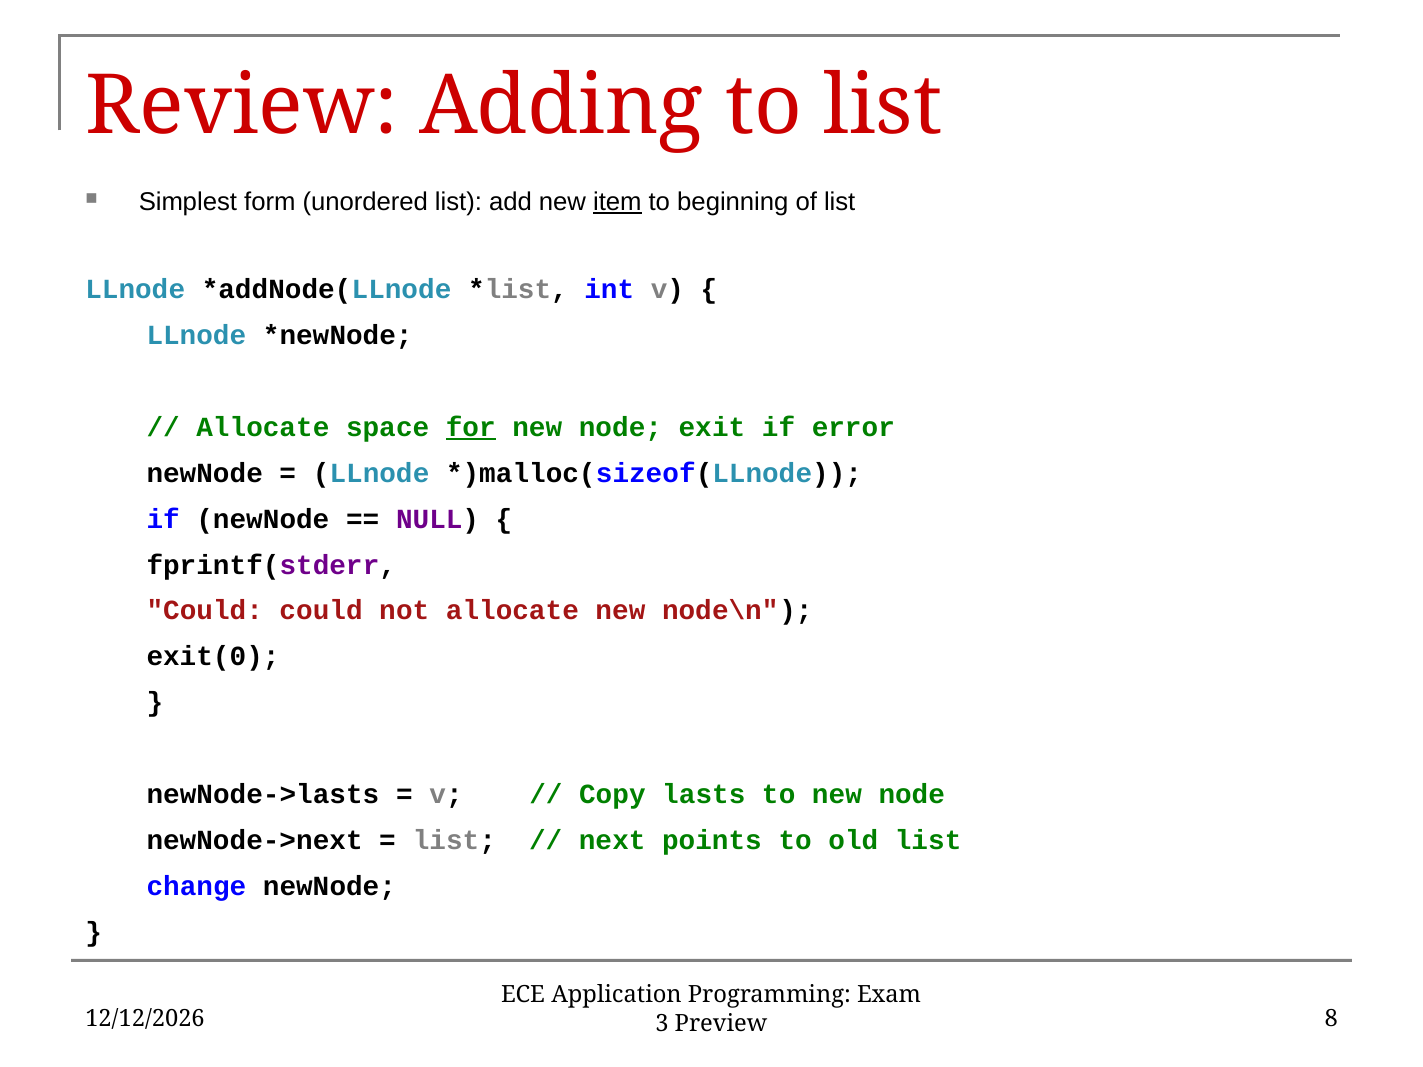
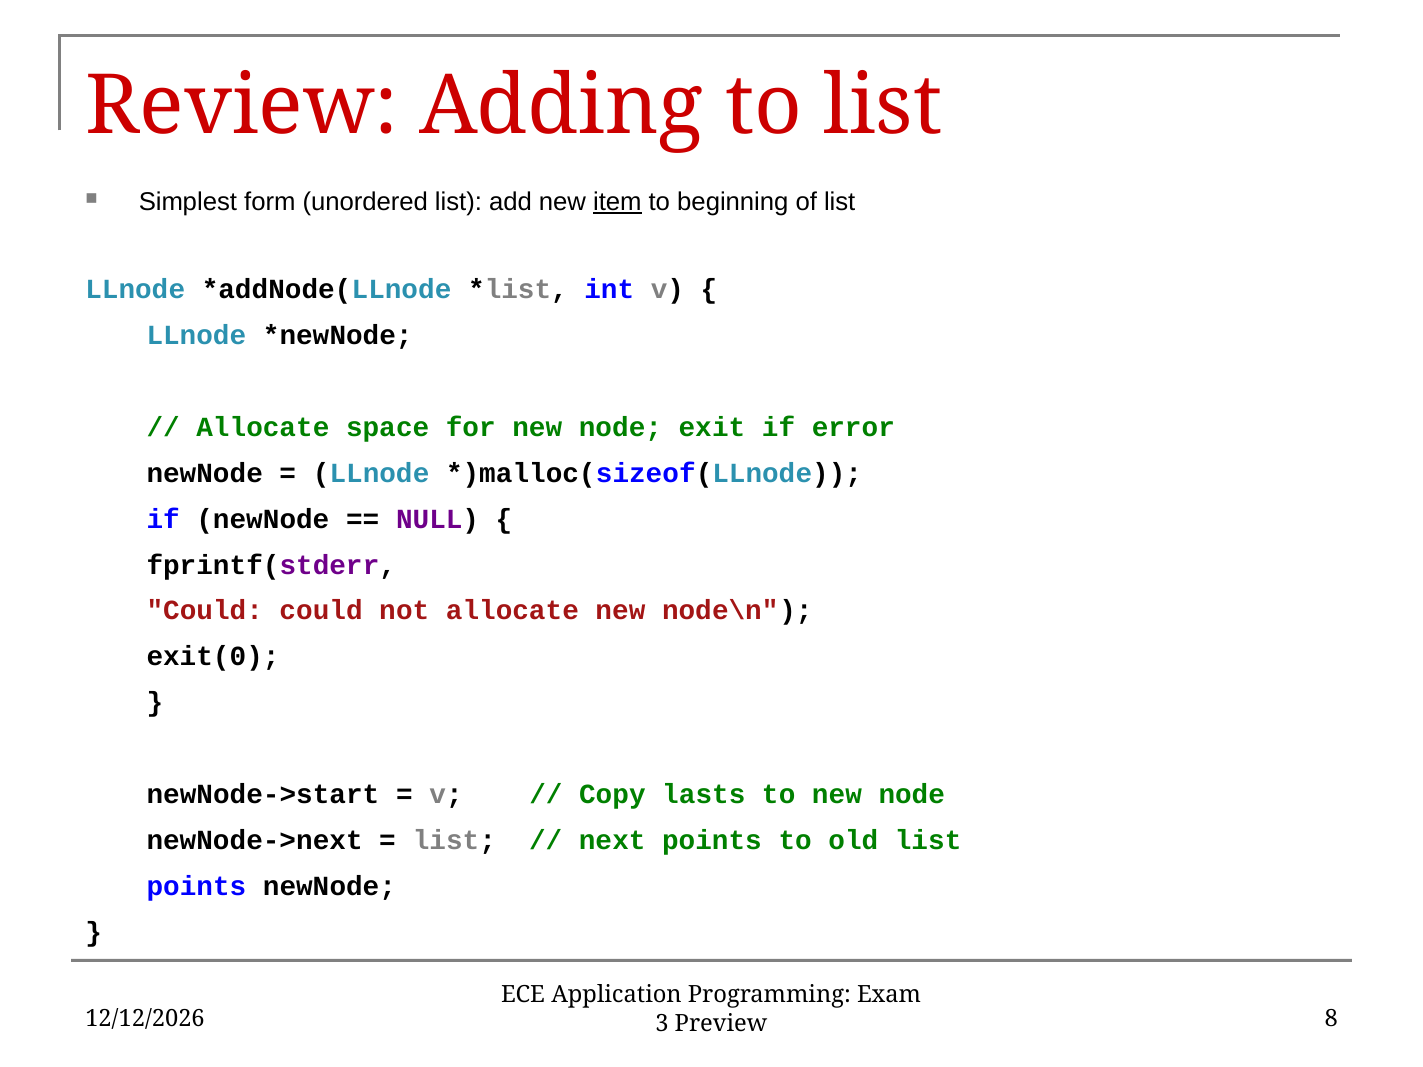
for underline: present -> none
newNode->lasts: newNode->lasts -> newNode->start
change at (196, 886): change -> points
